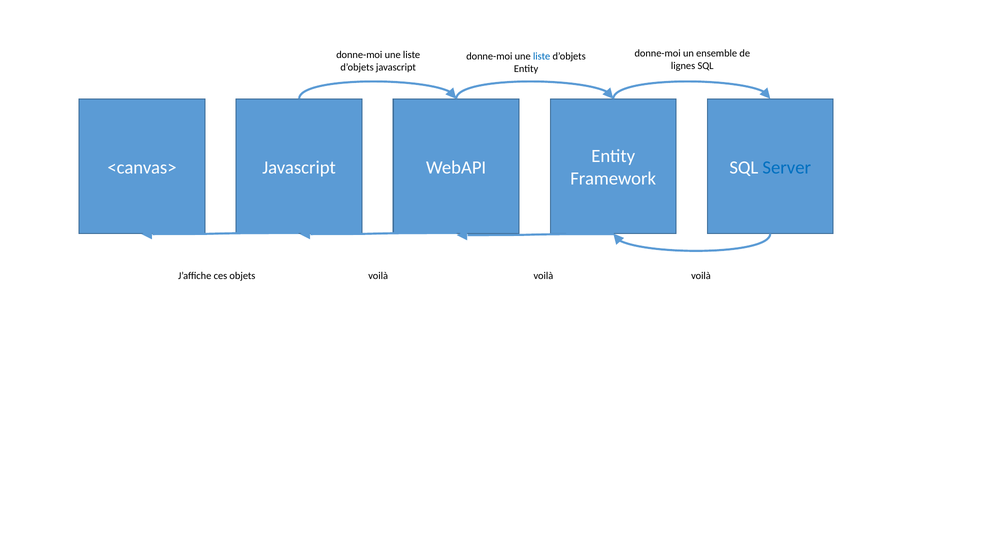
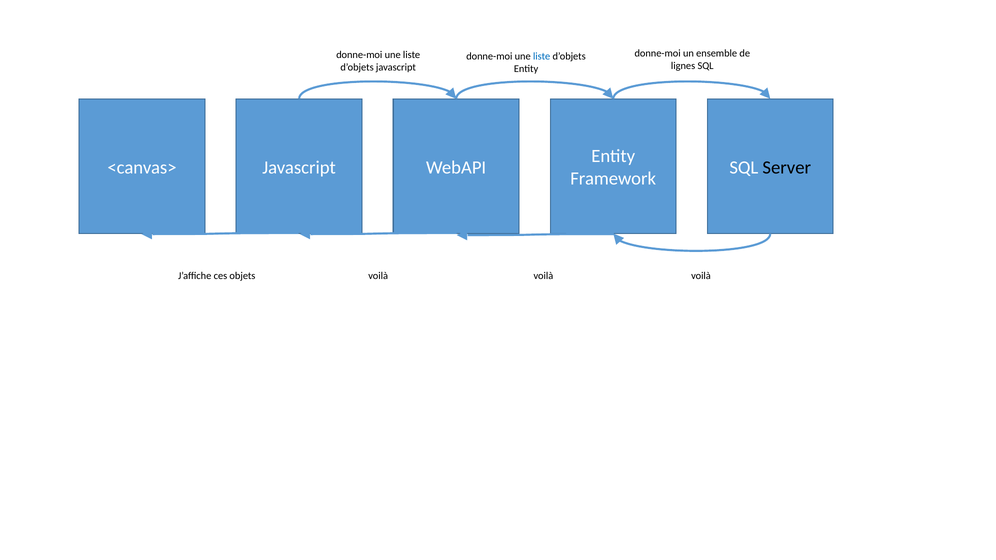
Server colour: blue -> black
